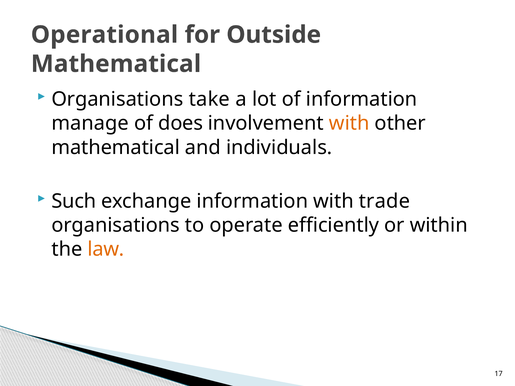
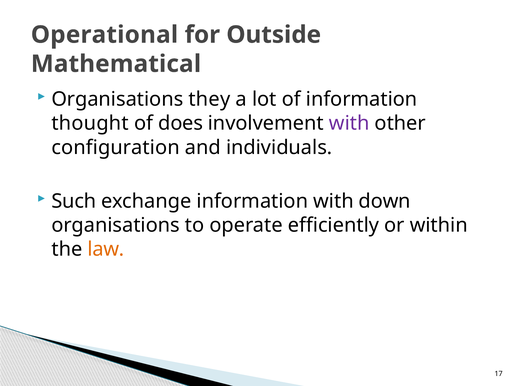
take: take -> they
manage: manage -> thought
with at (349, 123) colour: orange -> purple
mathematical at (116, 148): mathematical -> configuration
trade: trade -> down
